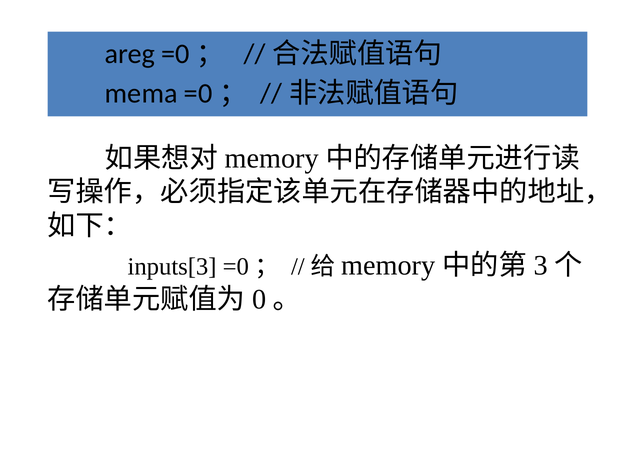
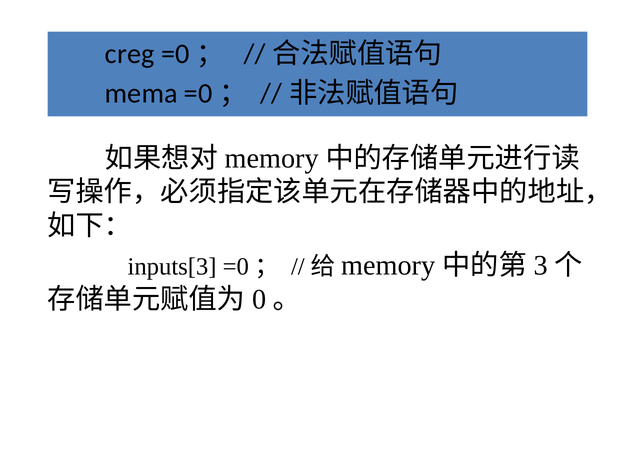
areg: areg -> creg
